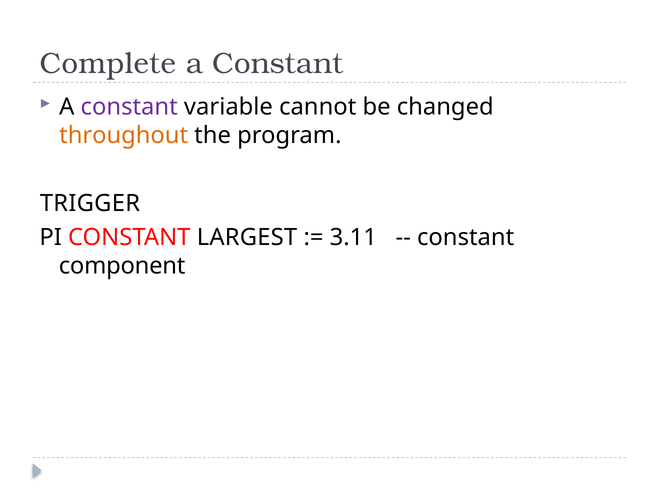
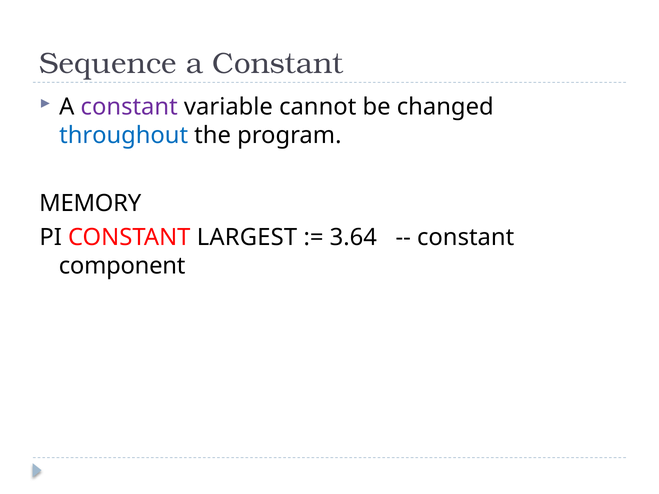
Complete: Complete -> Sequence
throughout colour: orange -> blue
TRIGGER: TRIGGER -> MEMORY
3.11: 3.11 -> 3.64
